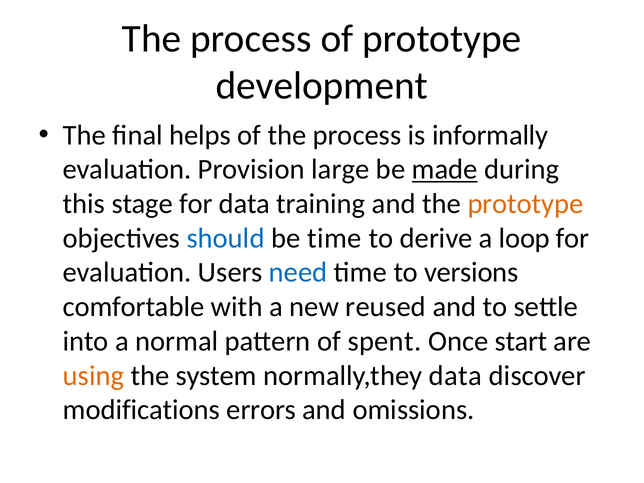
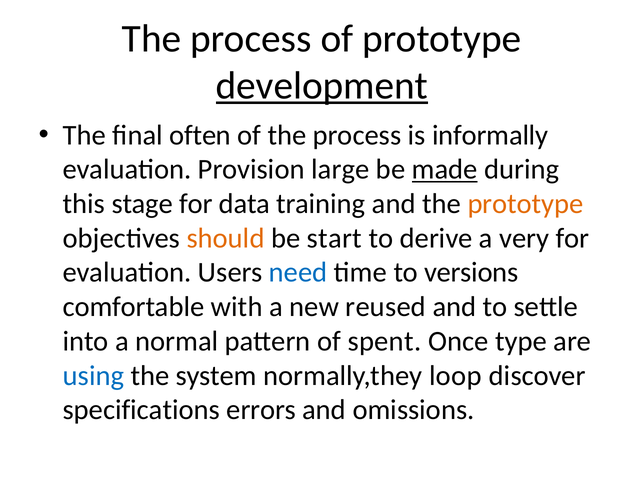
development underline: none -> present
helps: helps -> often
should colour: blue -> orange
be time: time -> start
loop: loop -> very
start: start -> type
using colour: orange -> blue
normally,they data: data -> loop
modifications: modifications -> specifications
